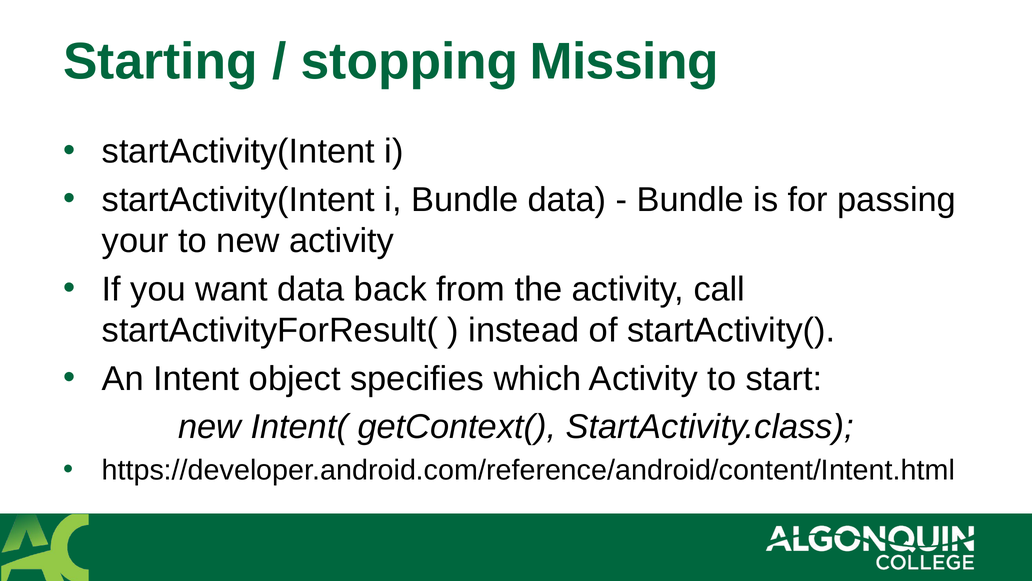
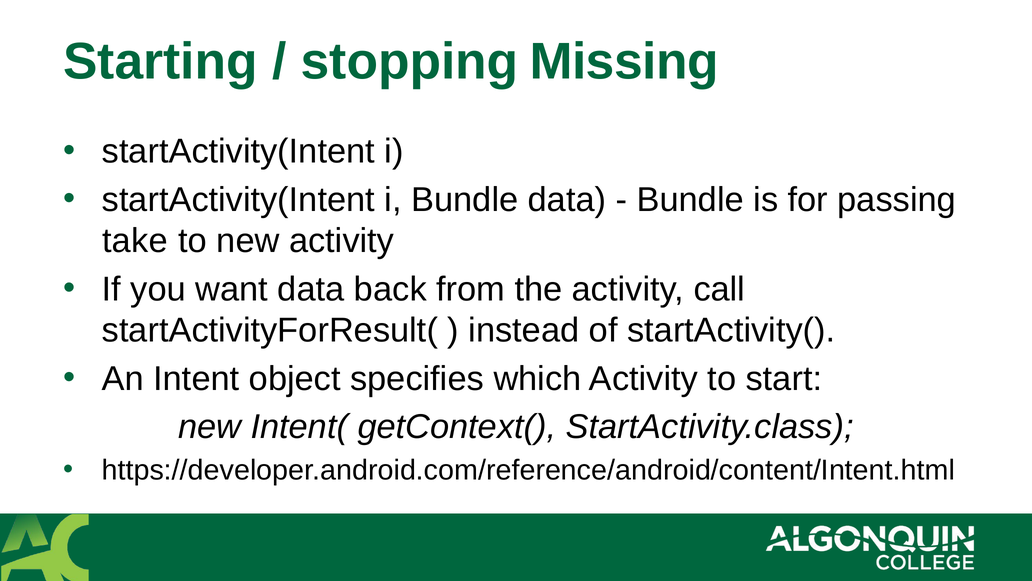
your: your -> take
